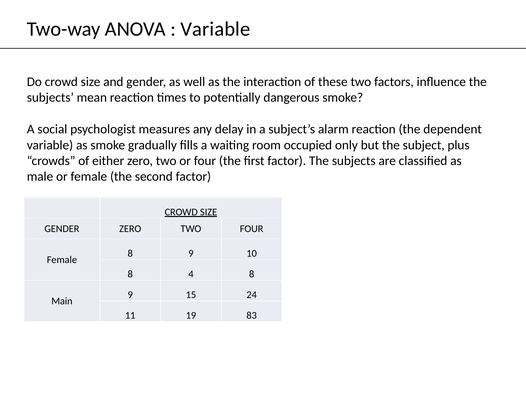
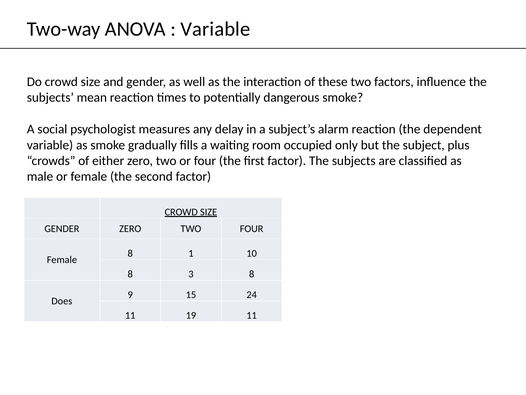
8 9: 9 -> 1
4: 4 -> 3
Main: Main -> Does
19 83: 83 -> 11
